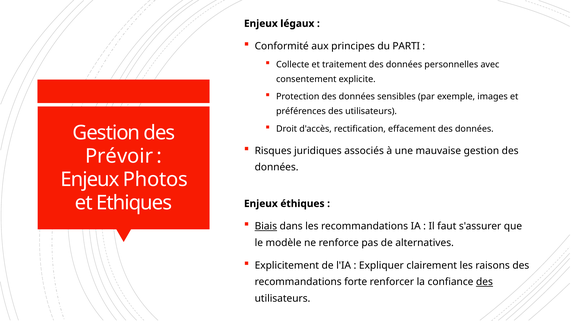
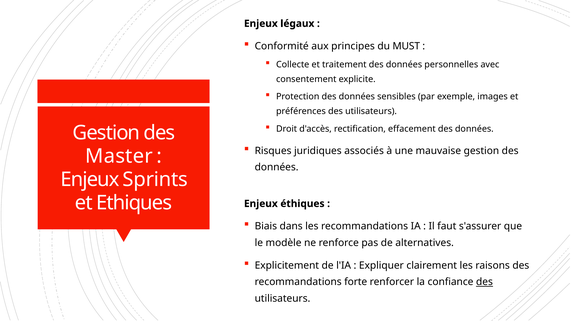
PARTI: PARTI -> MUST
Prévoir: Prévoir -> Master
Photos: Photos -> Sprints
Biais underline: present -> none
